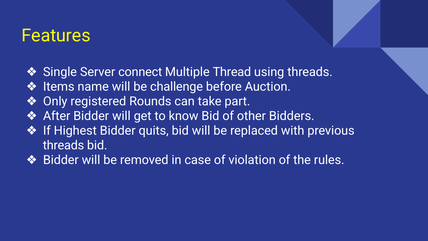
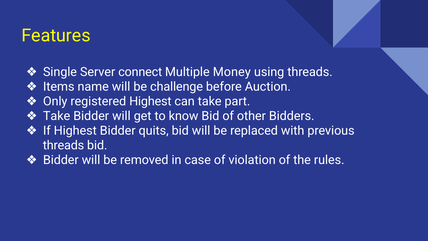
Thread: Thread -> Money
registered Rounds: Rounds -> Highest
After at (57, 116): After -> Take
